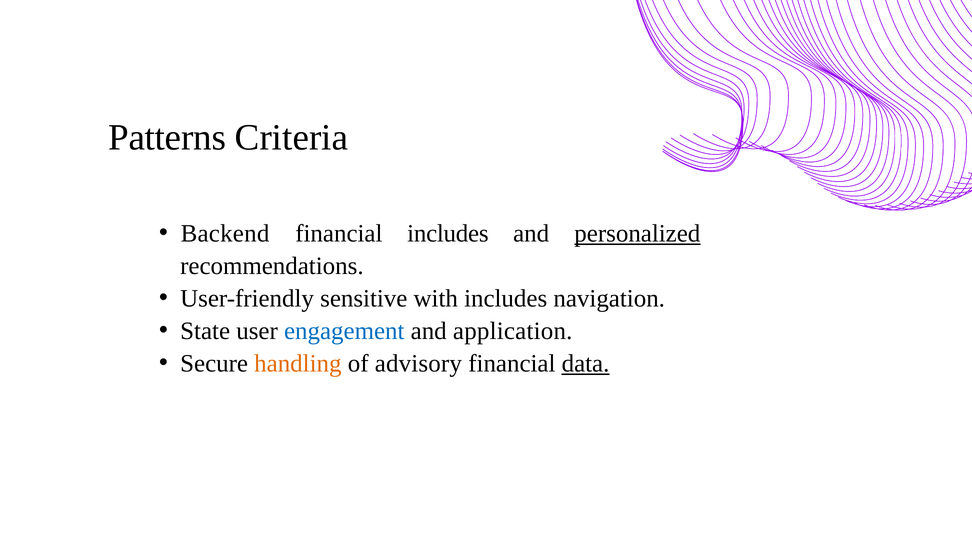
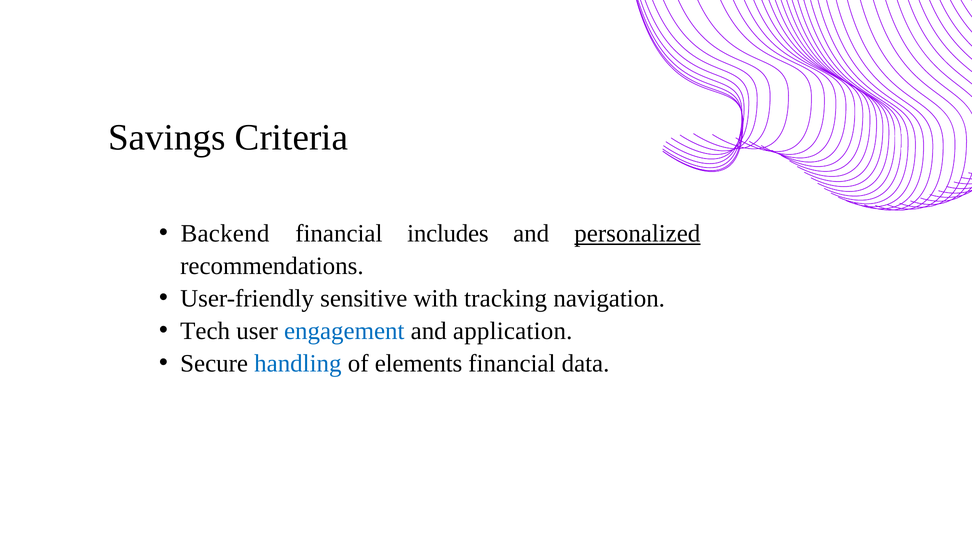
Patterns: Patterns -> Savings
with includes: includes -> tracking
State: State -> Tech
handling colour: orange -> blue
advisory: advisory -> elements
data underline: present -> none
